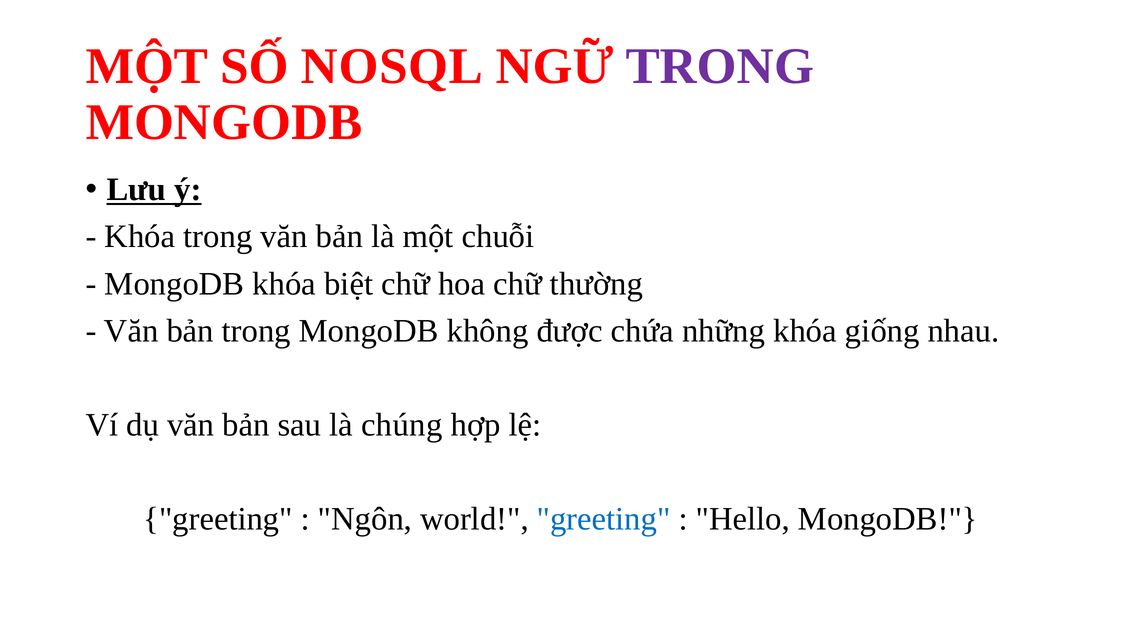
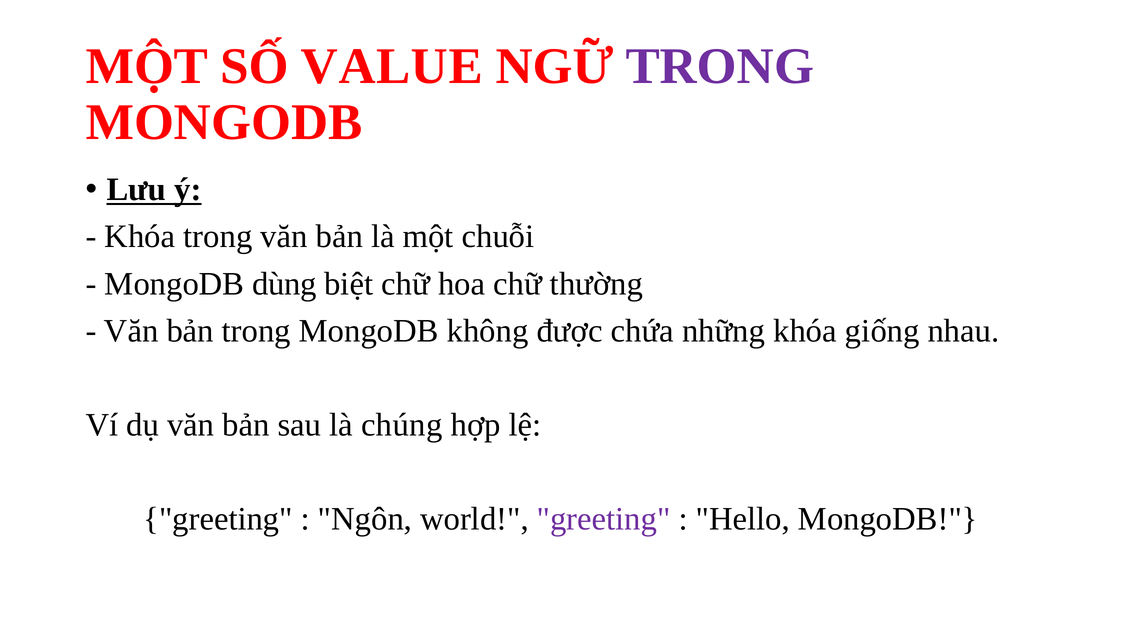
NOSQL: NOSQL -> VALUE
MongoDB khóa: khóa -> dùng
greeting at (604, 519) colour: blue -> purple
